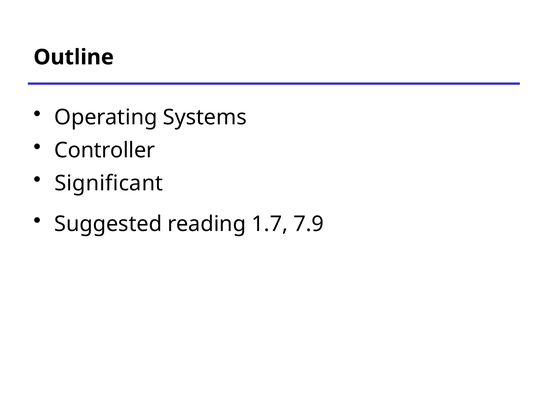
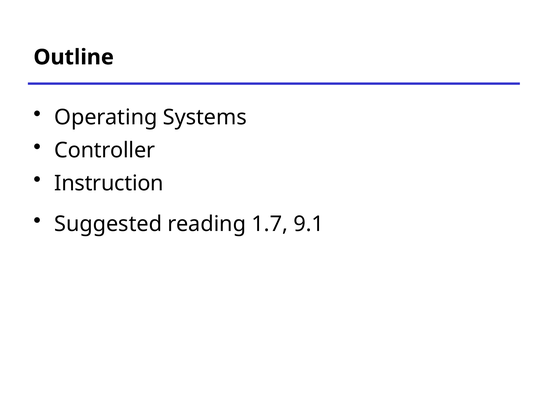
Significant: Significant -> Instruction
7.9: 7.9 -> 9.1
